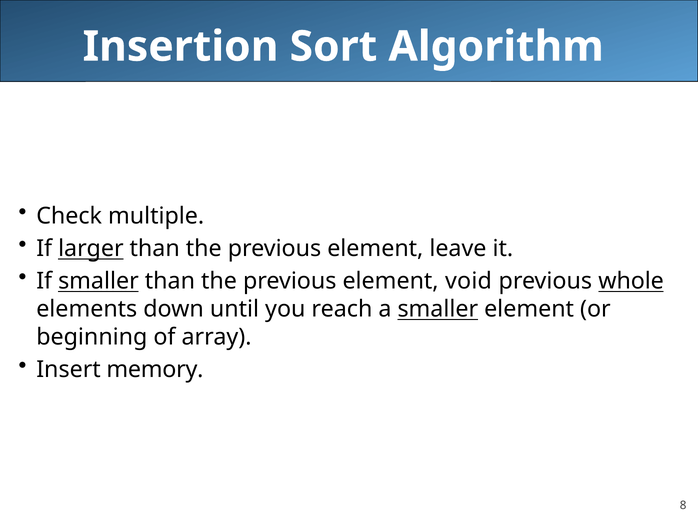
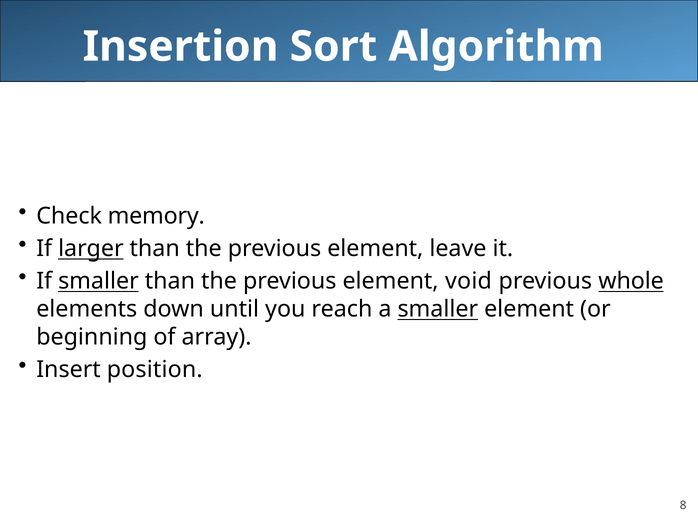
multiple: multiple -> memory
memory: memory -> position
